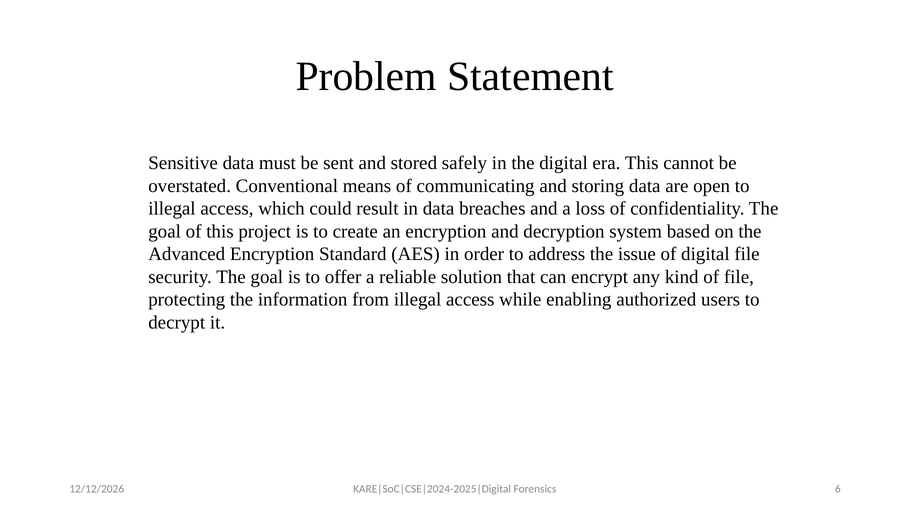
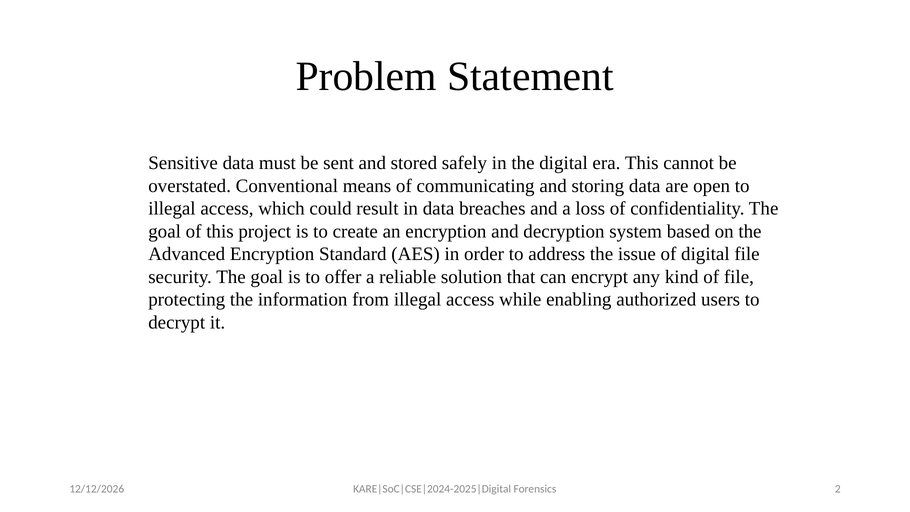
6: 6 -> 2
